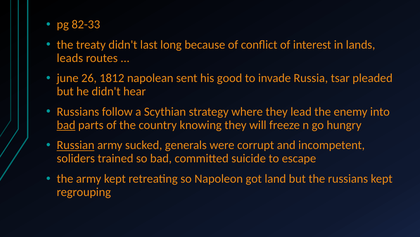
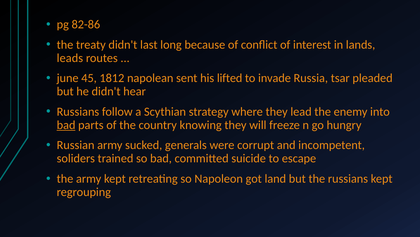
82-33: 82-33 -> 82-86
26: 26 -> 45
good: good -> lifted
Russian underline: present -> none
